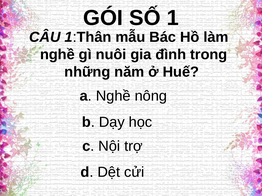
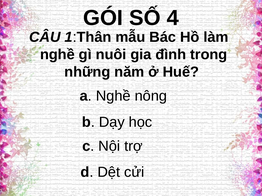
1: 1 -> 4
